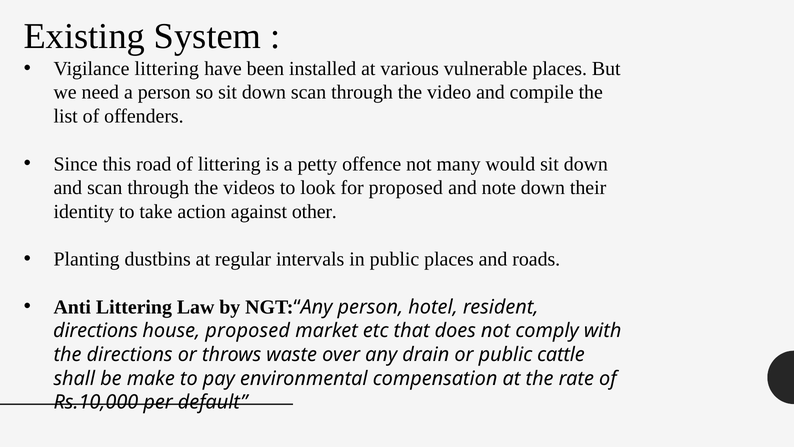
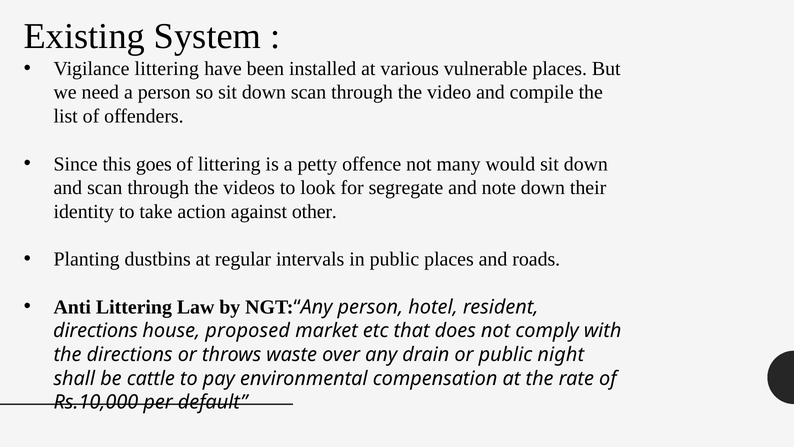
road: road -> goes
for proposed: proposed -> segregate
cattle: cattle -> night
make: make -> cattle
